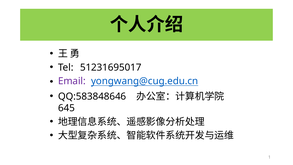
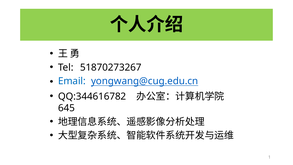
51231695017: 51231695017 -> 51870273267
Email colour: purple -> blue
QQ:583848646: QQ:583848646 -> QQ:344616782
